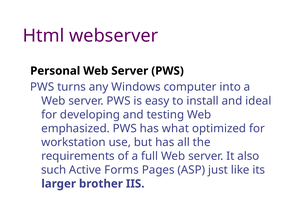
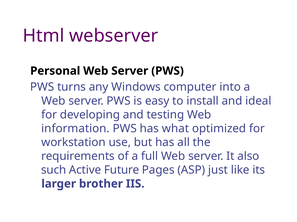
emphasized: emphasized -> information
Forms: Forms -> Future
